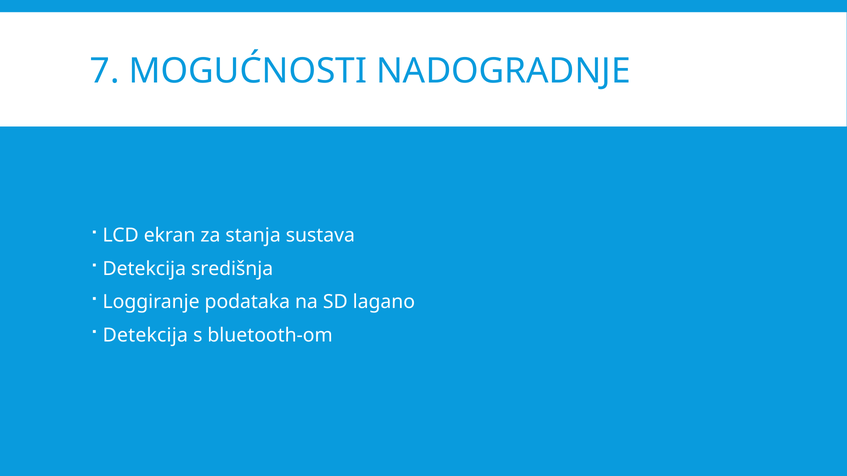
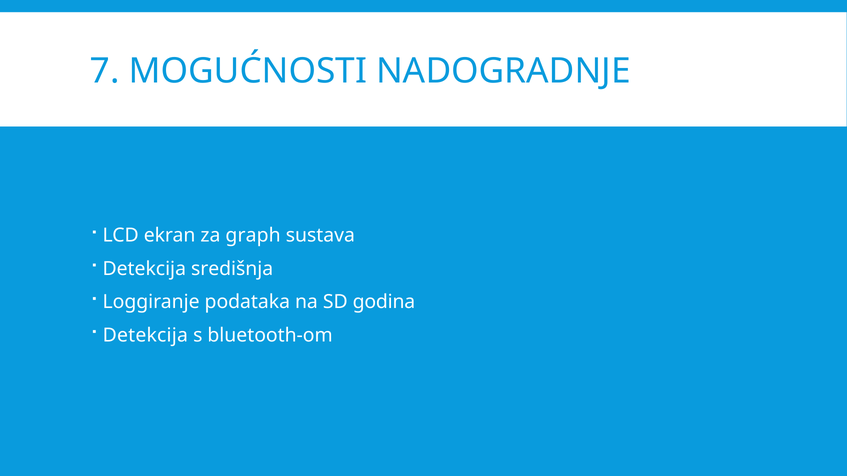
stanja: stanja -> graph
lagano: lagano -> godina
